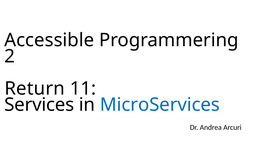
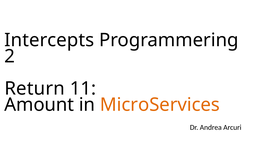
Accessible: Accessible -> Intercepts
Services: Services -> Amount
MicroServices colour: blue -> orange
